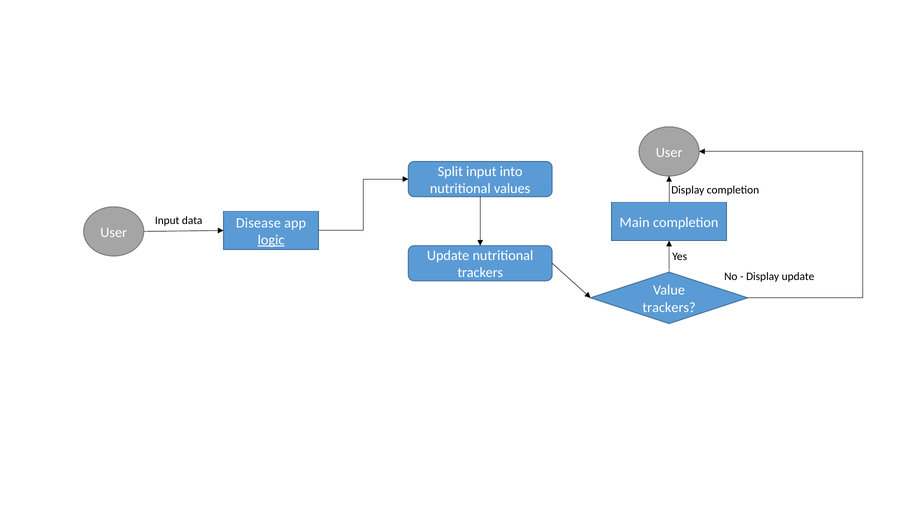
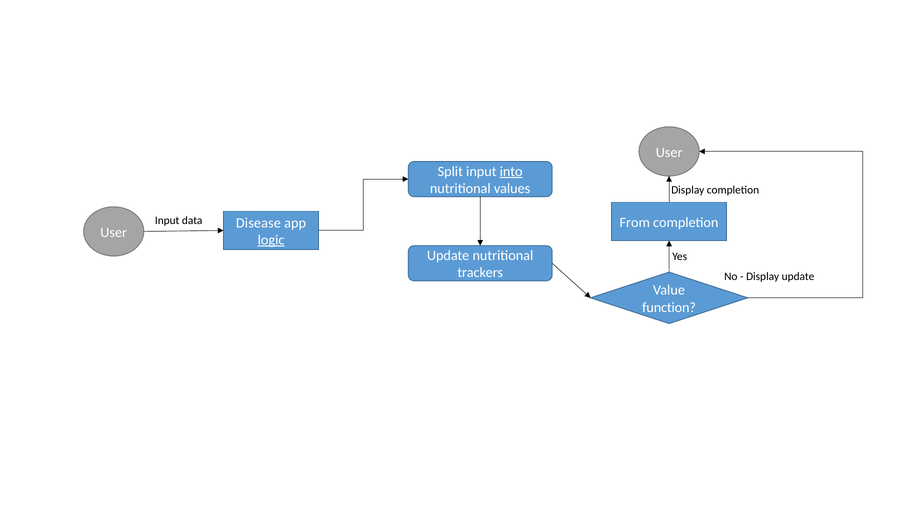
into underline: none -> present
Main: Main -> From
trackers at (669, 308): trackers -> function
